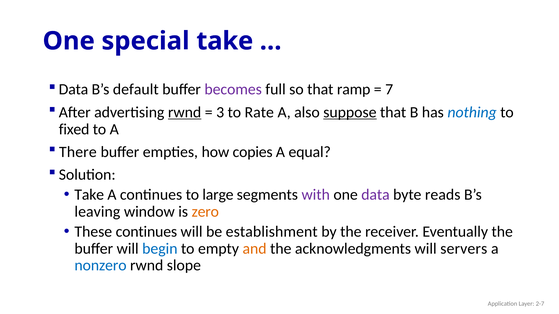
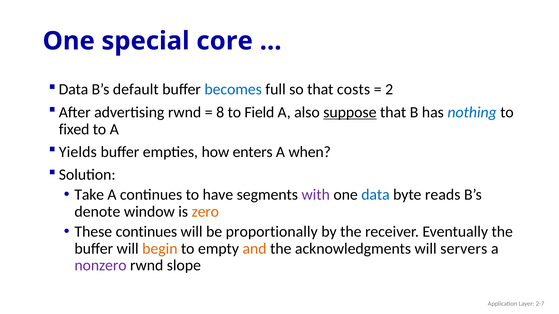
special take: take -> core
becomes colour: purple -> blue
ramp: ramp -> costs
7: 7 -> 2
rwnd at (185, 112) underline: present -> none
3: 3 -> 8
Rate: Rate -> Field
There: There -> Yields
copies: copies -> enters
equal: equal -> when
large: large -> have
data at (375, 195) colour: purple -> blue
leaving: leaving -> denote
establishment: establishment -> proportionally
begin colour: blue -> orange
nonzero colour: blue -> purple
